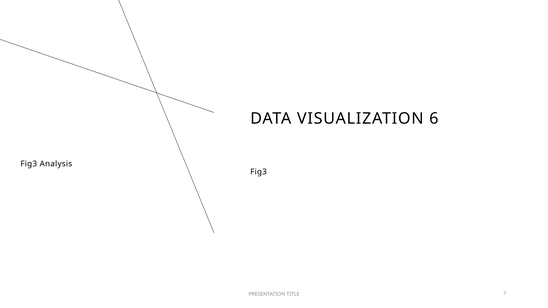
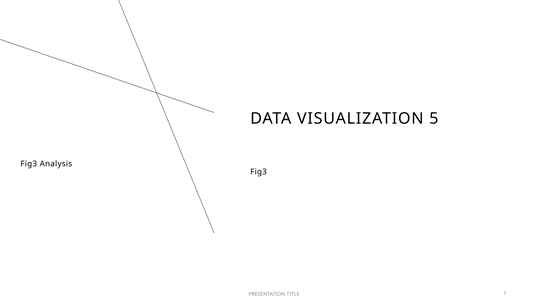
6: 6 -> 5
